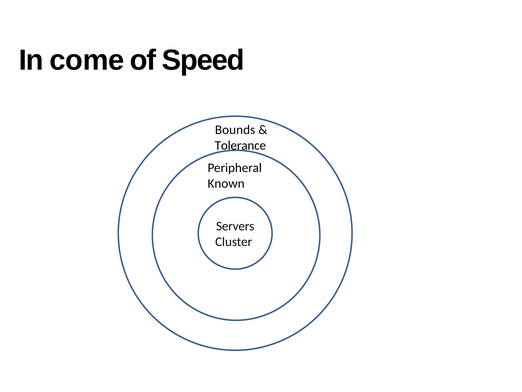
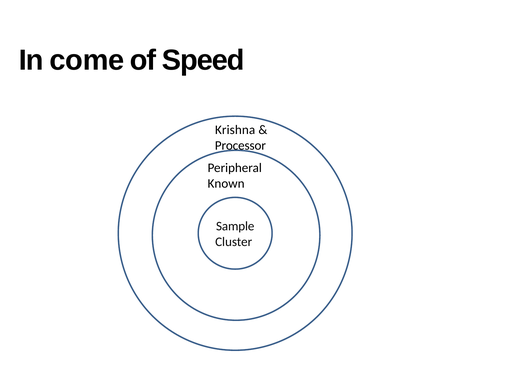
Bounds: Bounds -> Krishna
Tolerance: Tolerance -> Processor
Servers: Servers -> Sample
